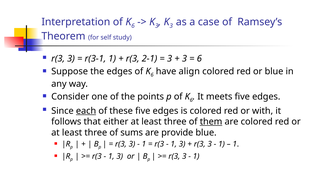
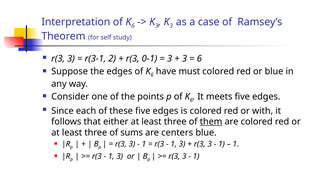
r(3-1 1: 1 -> 2
2-1: 2-1 -> 0-1
align: align -> must
each underline: present -> none
provide: provide -> centers
